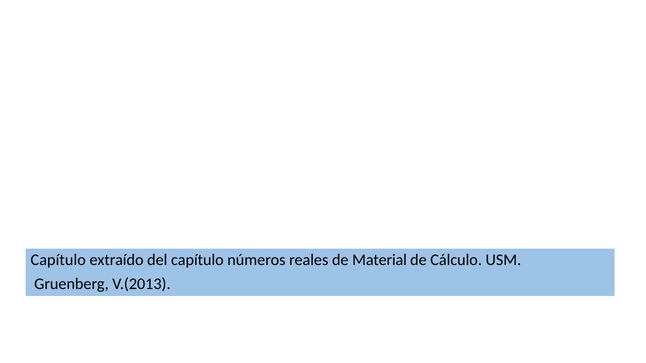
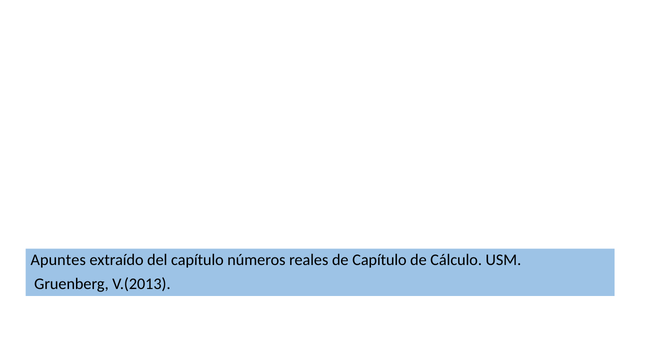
Capítulo at (58, 260): Capítulo -> Apuntes
de Material: Material -> Capítulo
